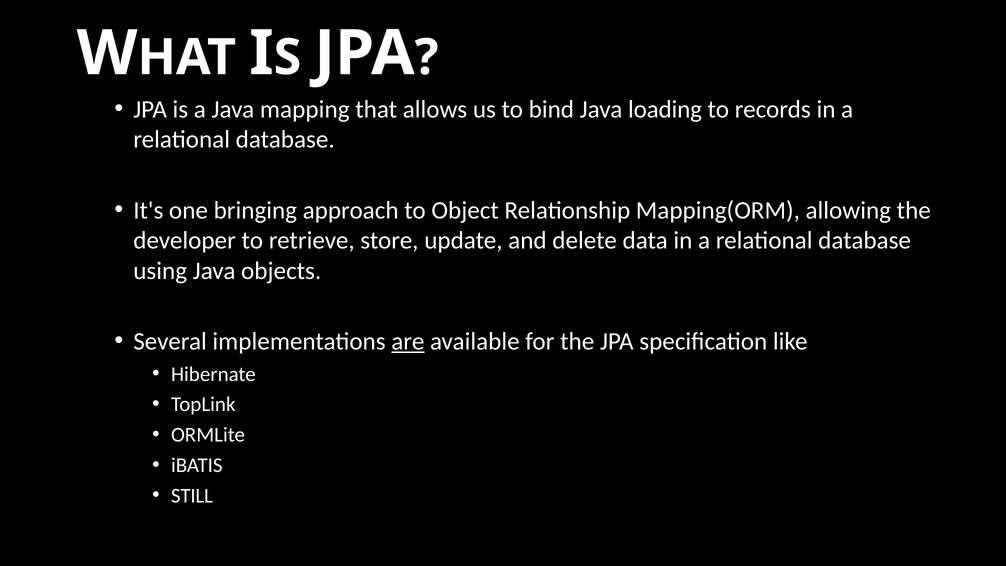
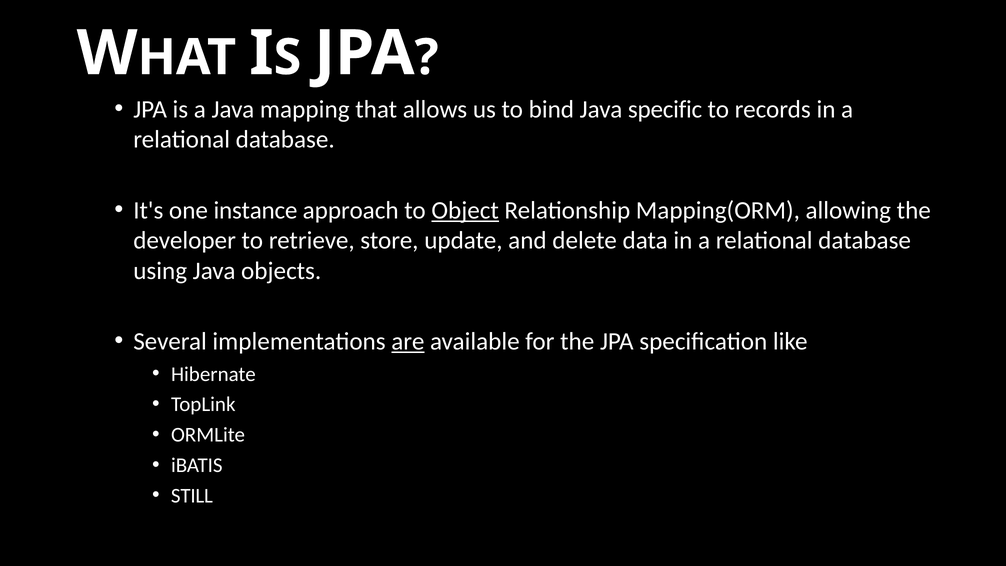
loading: loading -> specific
bringing: bringing -> instance
Object underline: none -> present
